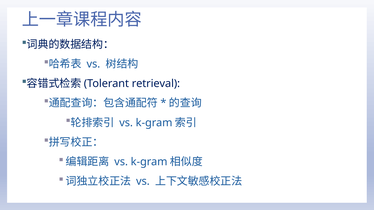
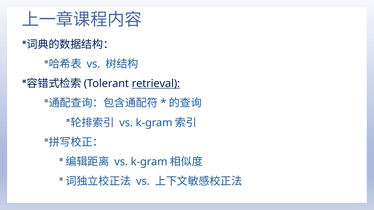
retrieval underline: none -> present
